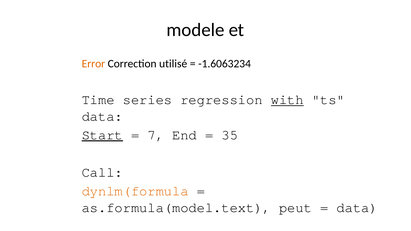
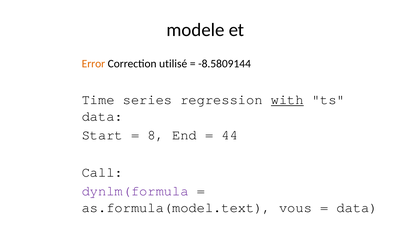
-1.6063234: -1.6063234 -> -8.5809144
Start underline: present -> none
7: 7 -> 8
35: 35 -> 44
dynlm(formula colour: orange -> purple
peut: peut -> vous
